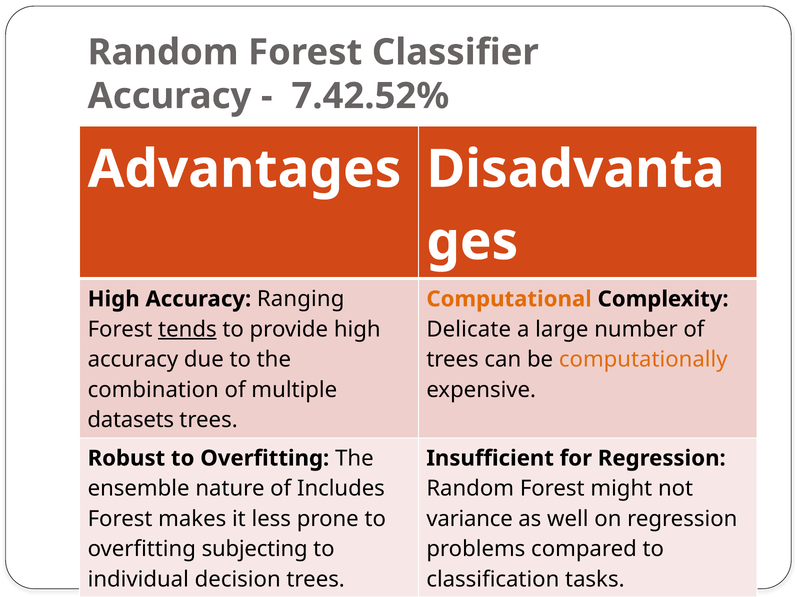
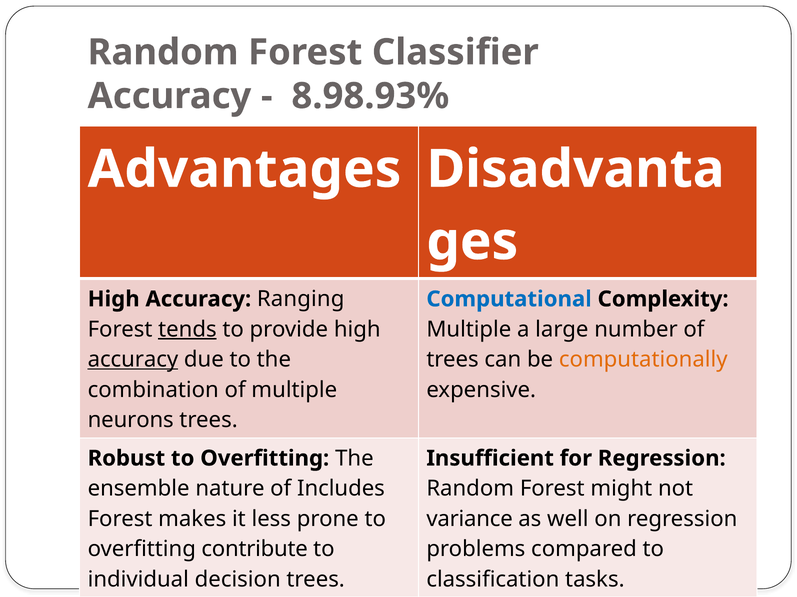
7.42.52%: 7.42.52% -> 8.98.93%
Computational colour: orange -> blue
Delicate at (469, 330): Delicate -> Multiple
accuracy at (133, 360) underline: none -> present
datasets: datasets -> neurons
subjecting: subjecting -> contribute
